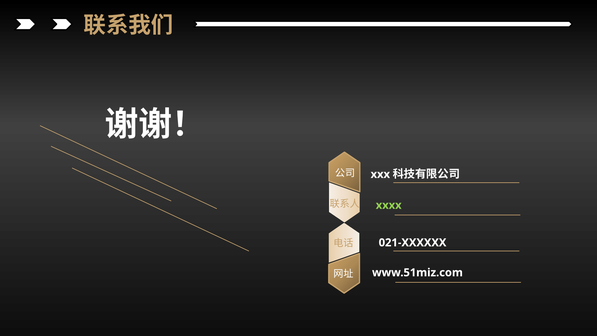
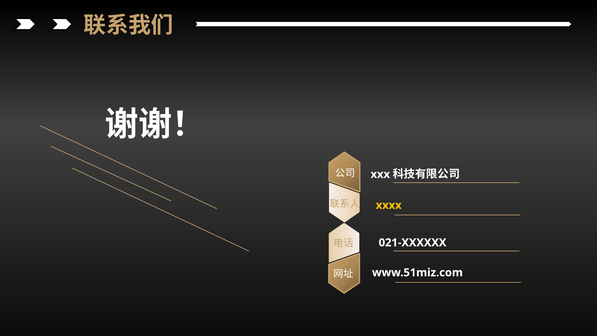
xxxx colour: light green -> yellow
